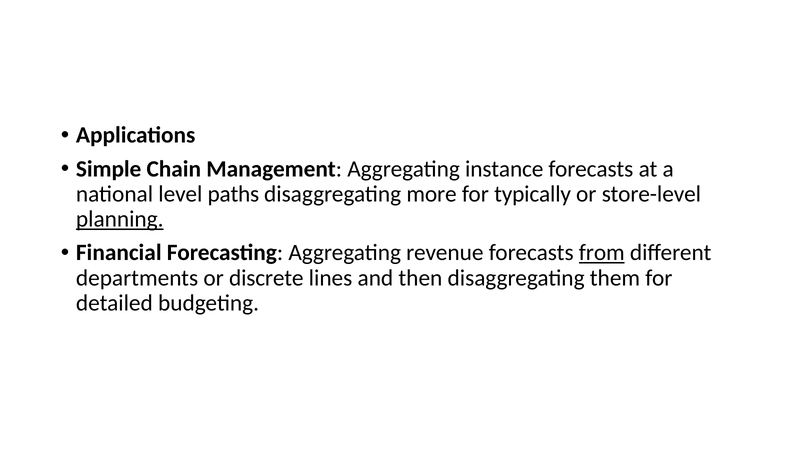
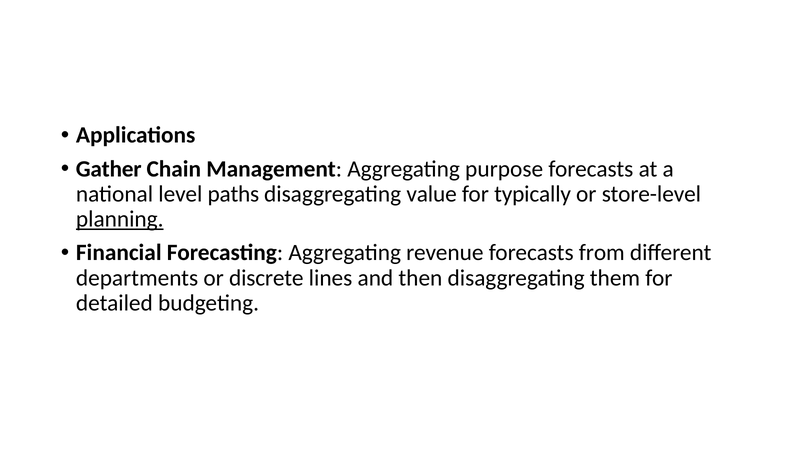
Simple: Simple -> Gather
instance: instance -> purpose
more: more -> value
from underline: present -> none
